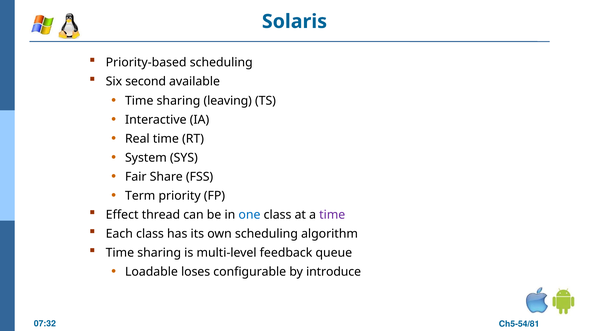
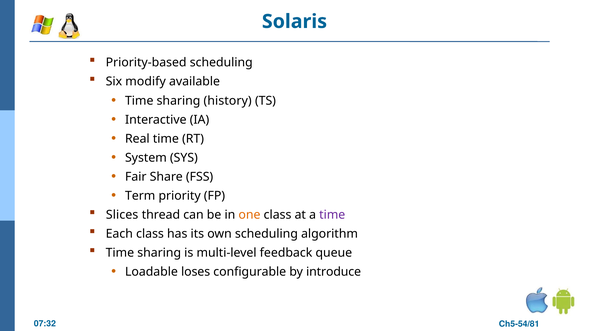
second: second -> modify
leaving: leaving -> history
Effect: Effect -> Slices
one colour: blue -> orange
